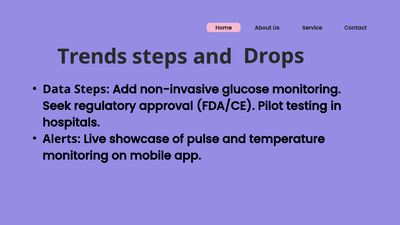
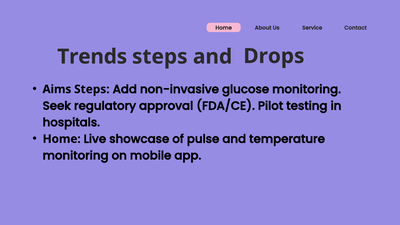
Data: Data -> Aims
Alerts at (62, 139): Alerts -> Home
